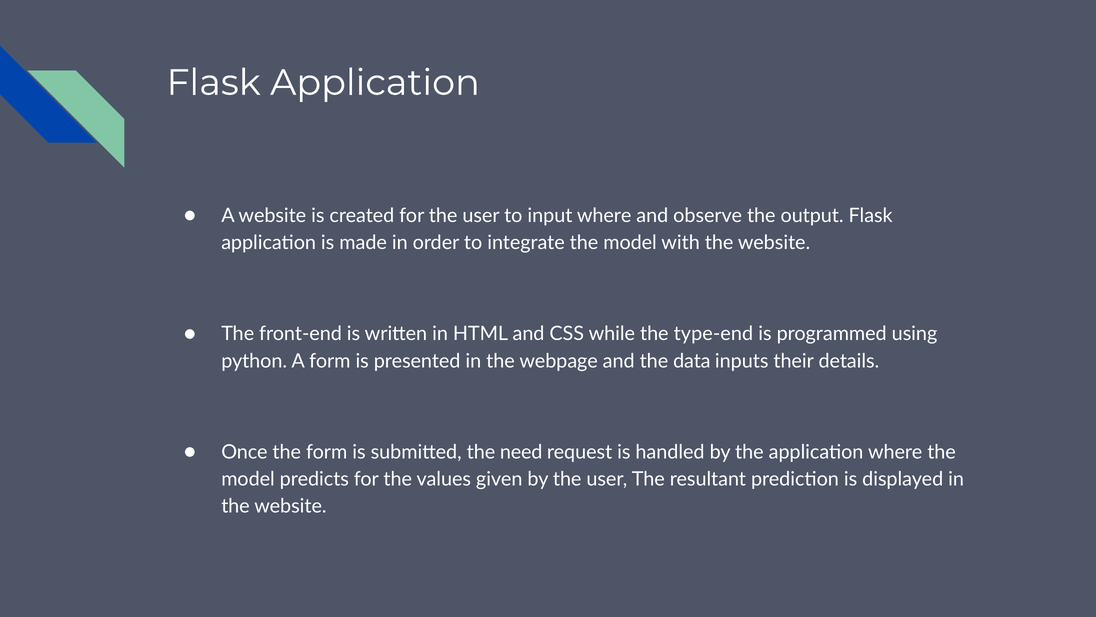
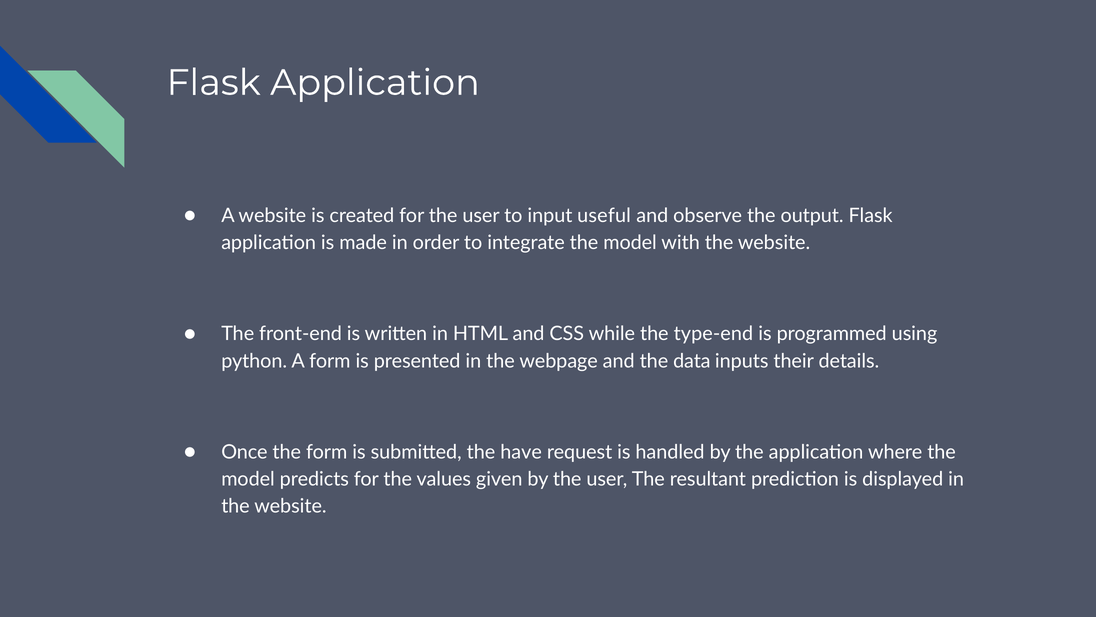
input where: where -> useful
need: need -> have
